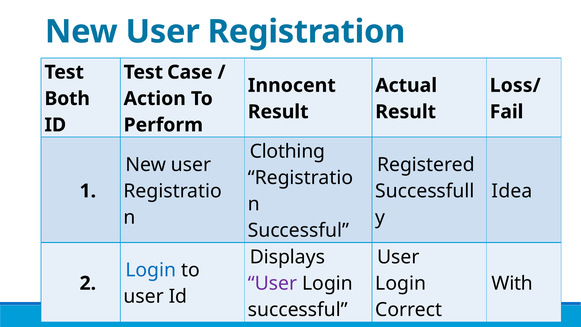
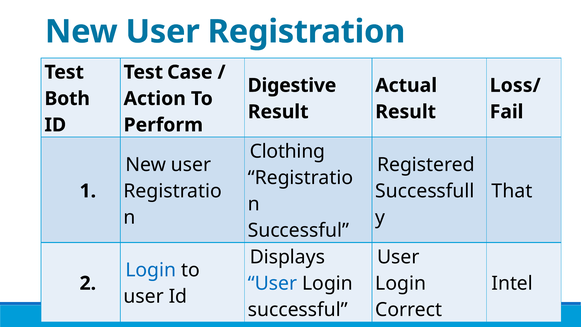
Innocent: Innocent -> Digestive
Idea: Idea -> That
User at (272, 283) colour: purple -> blue
With: With -> Intel
